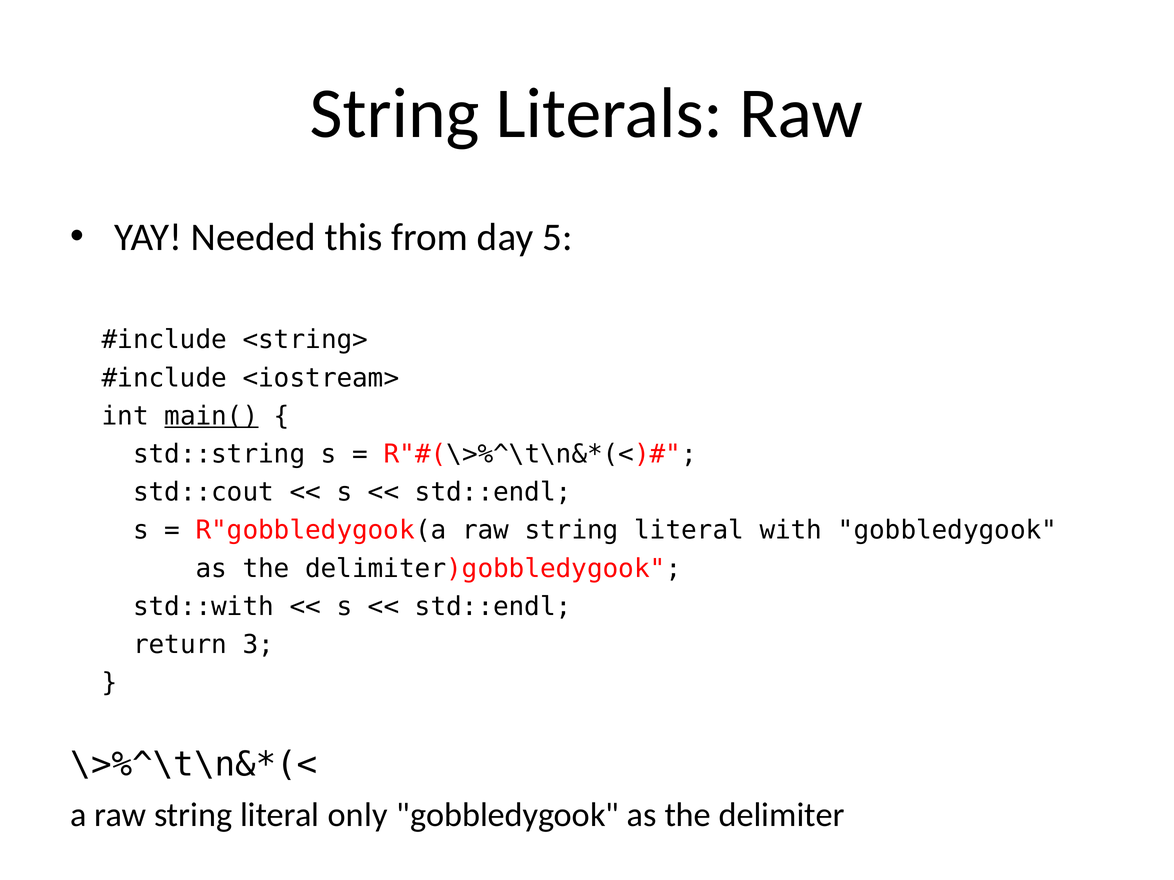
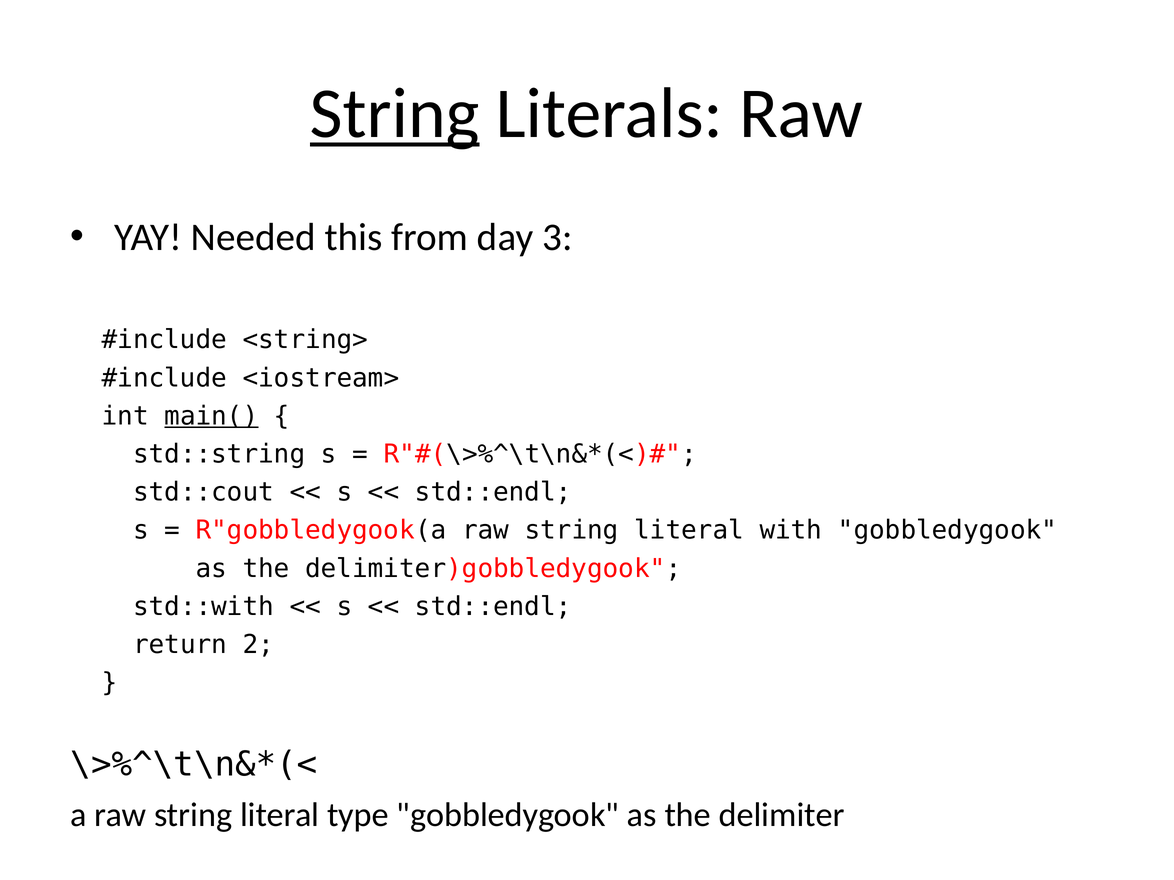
String at (395, 114) underline: none -> present
5: 5 -> 3
3: 3 -> 2
only: only -> type
